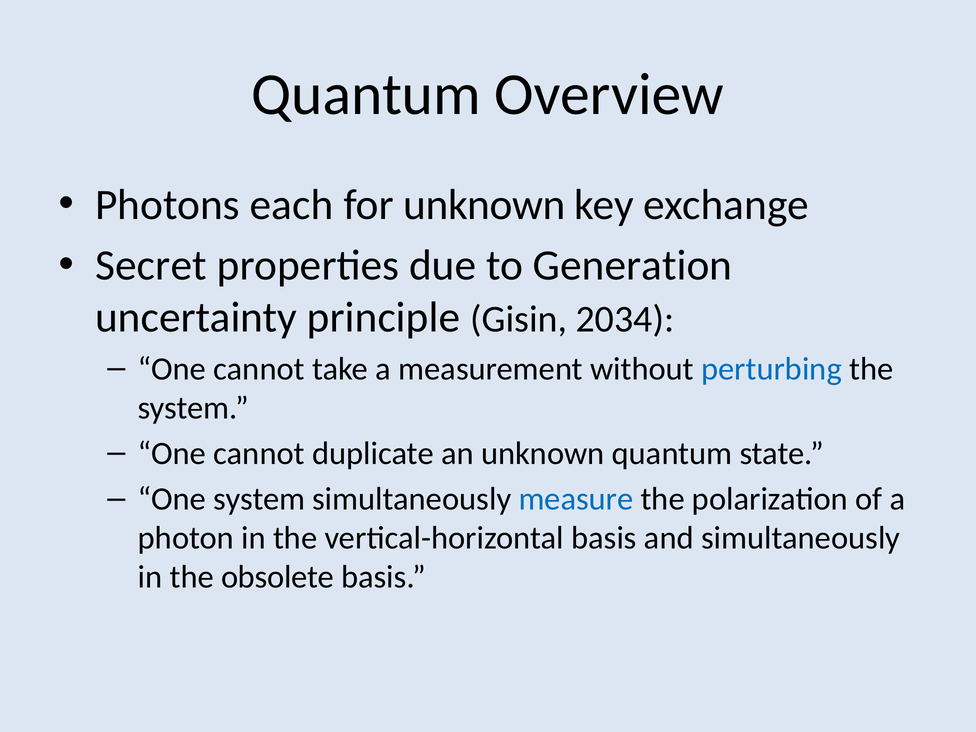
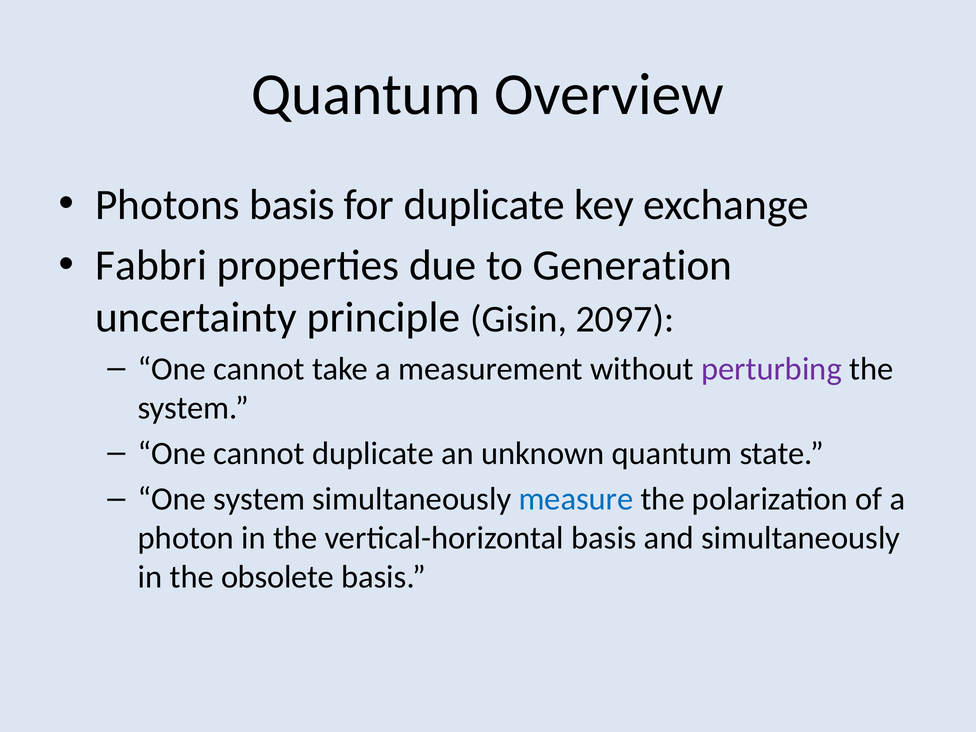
Photons each: each -> basis
for unknown: unknown -> duplicate
Secret: Secret -> Fabbri
2034: 2034 -> 2097
perturbing colour: blue -> purple
